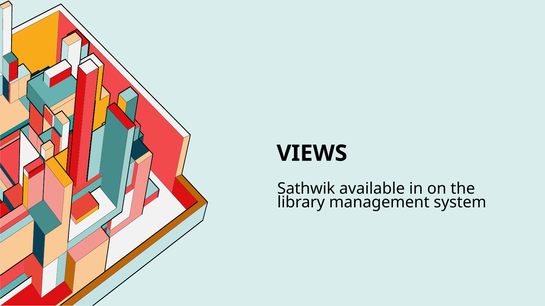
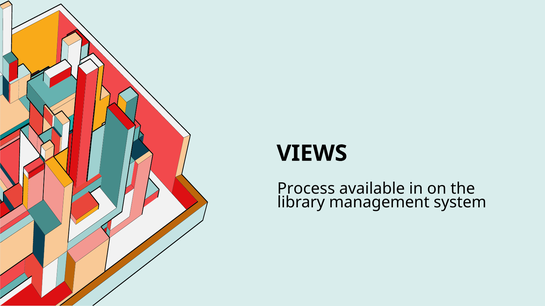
Sathwik: Sathwik -> Process
